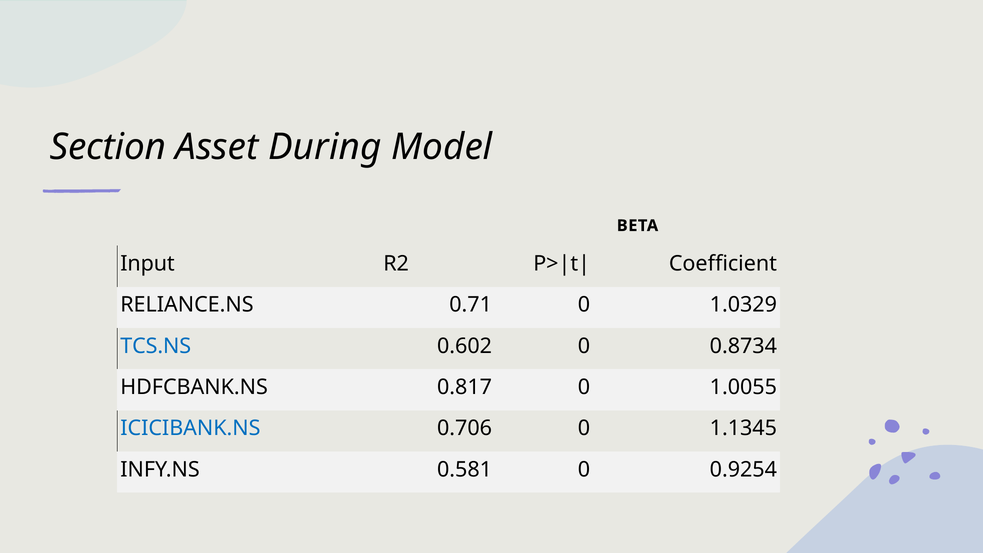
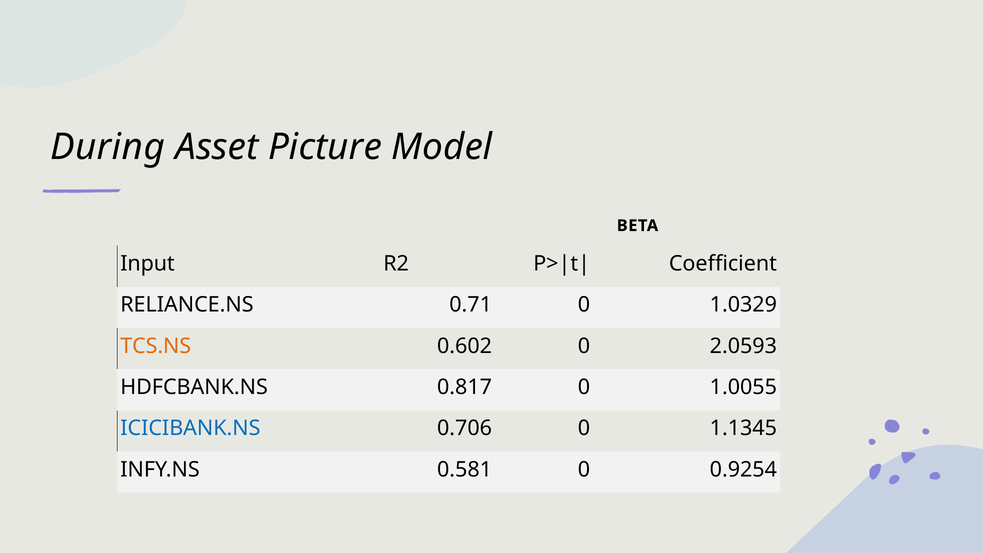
Section: Section -> During
During: During -> Picture
TCS.NS colour: blue -> orange
0.8734: 0.8734 -> 2.0593
